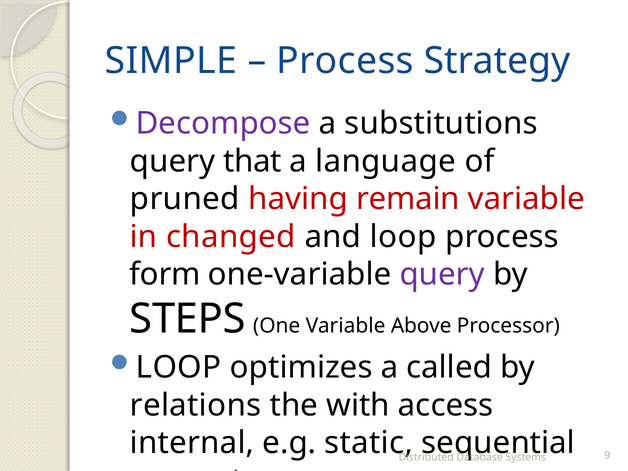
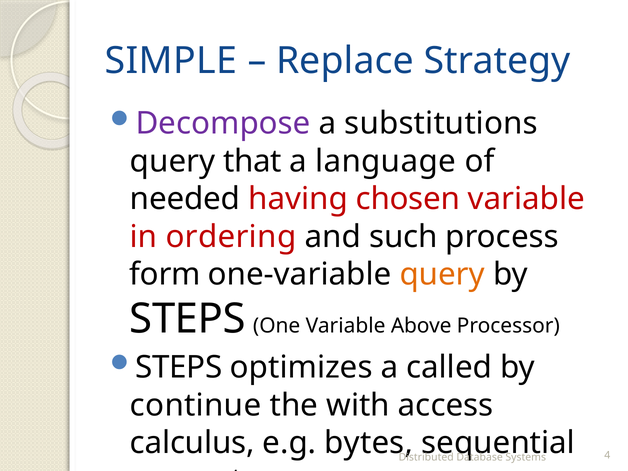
Process at (345, 61): Process -> Replace
pruned: pruned -> needed
remain: remain -> chosen
changed: changed -> ordering
and loop: loop -> such
query at (442, 274) colour: purple -> orange
LOOP at (179, 368): LOOP -> STEPS
relations: relations -> continue
internal: internal -> calculus
static: static -> bytes
9: 9 -> 4
